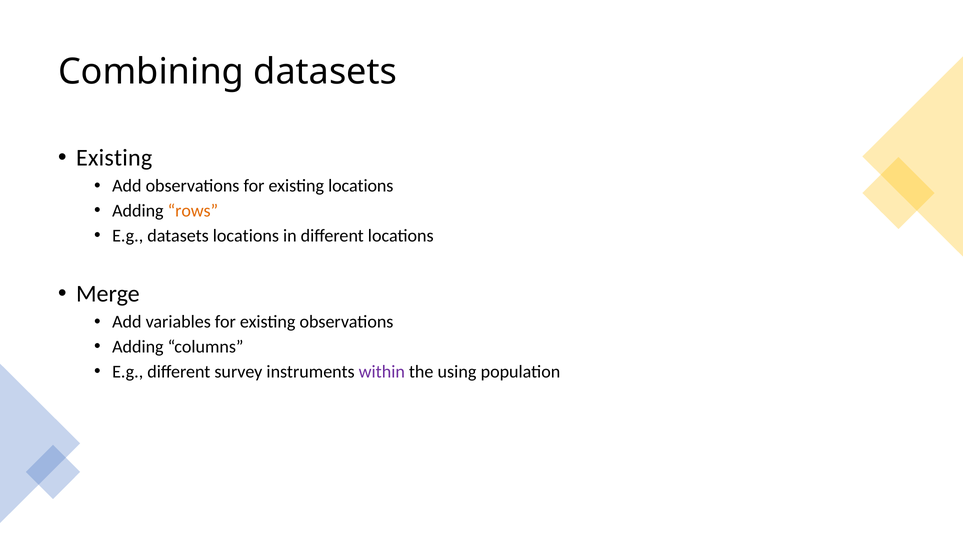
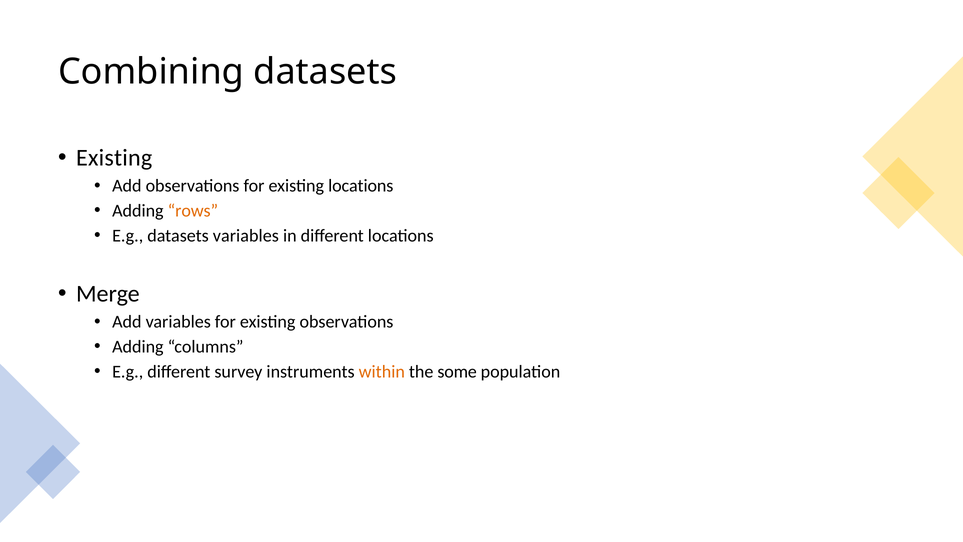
datasets locations: locations -> variables
within colour: purple -> orange
using: using -> some
